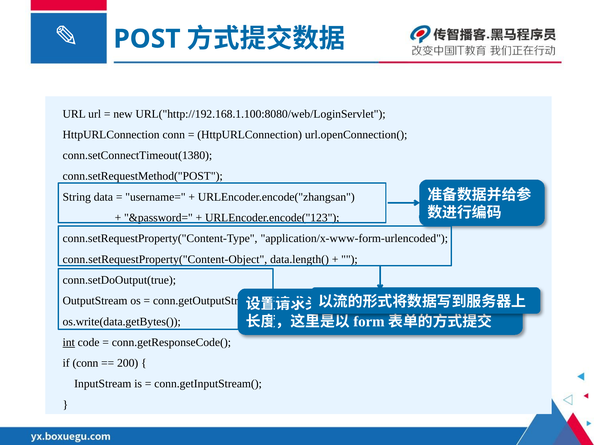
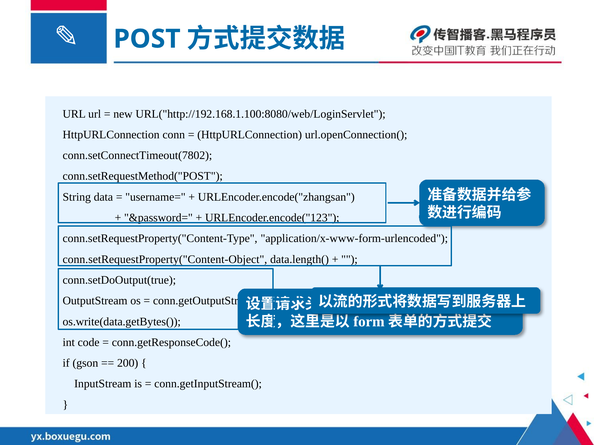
conn.setConnectTimeout(1380: conn.setConnectTimeout(1380 -> conn.setConnectTimeout(7802
int underline: present -> none
if conn: conn -> gson
